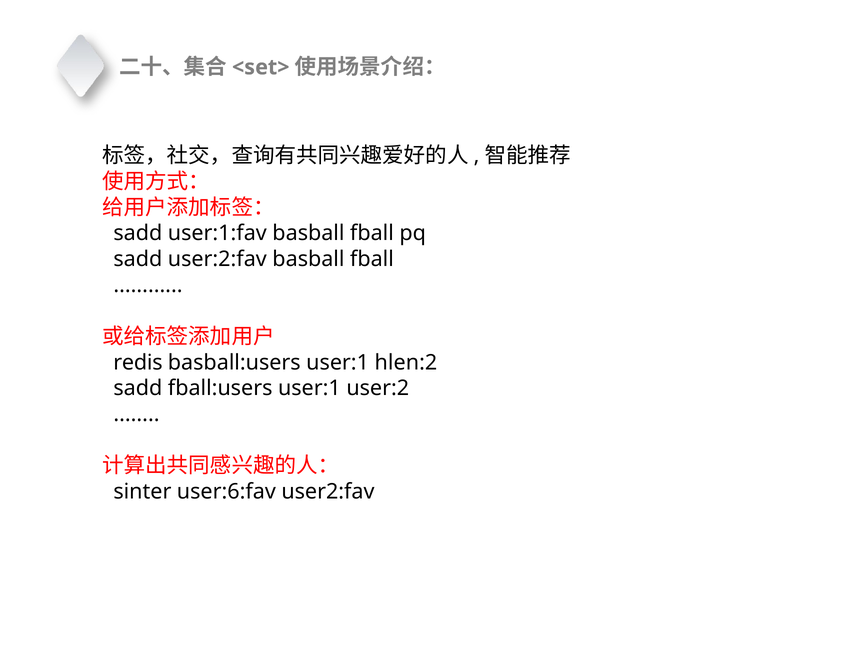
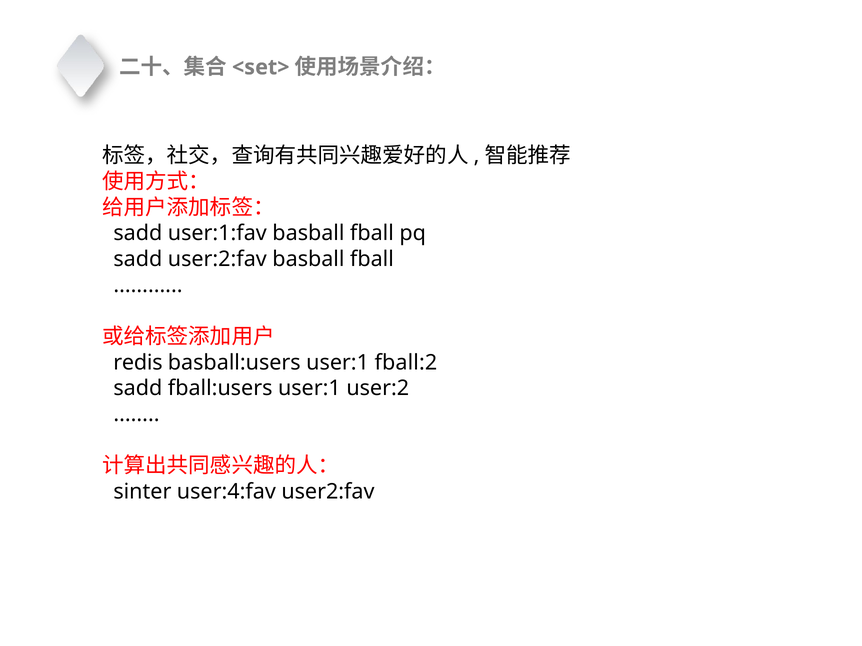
hlen:2: hlen:2 -> fball:2
user:6:fav: user:6:fav -> user:4:fav
